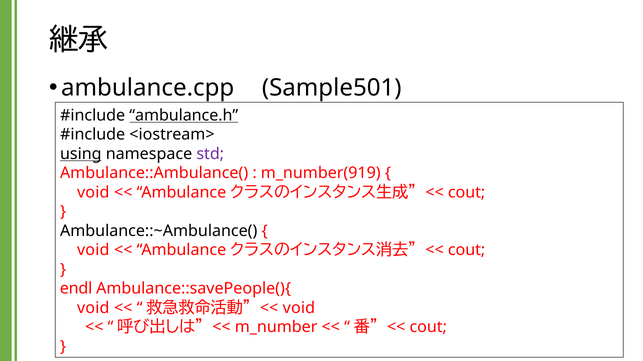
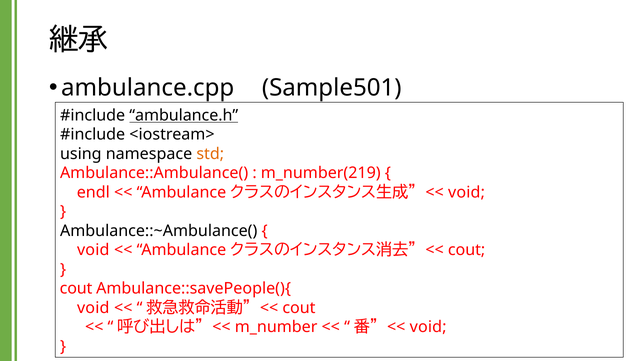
using underline: present -> none
std colour: purple -> orange
m_number(919: m_number(919 -> m_number(219
void at (93, 193): void -> endl
cout at (467, 193): cout -> void
endl at (76, 289): endl -> cout
void at (299, 308): void -> cout
cout at (428, 328): cout -> void
